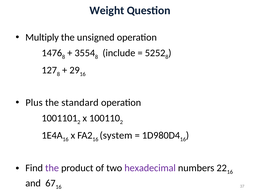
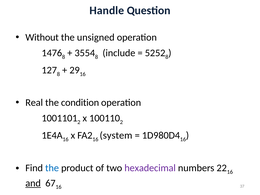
Weight: Weight -> Handle
Multiply: Multiply -> Without
Plus: Plus -> Real
standard: standard -> condition
the at (52, 168) colour: purple -> blue
and underline: none -> present
